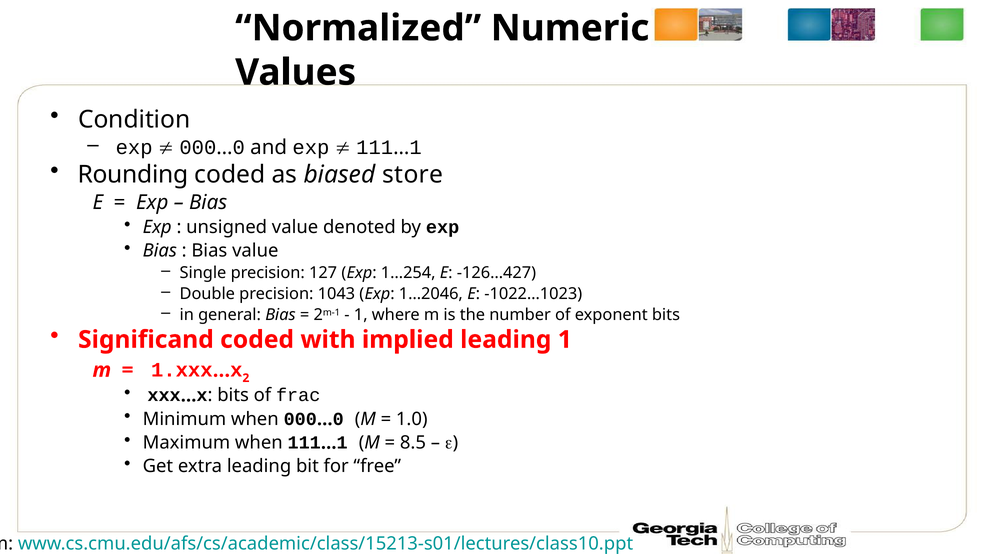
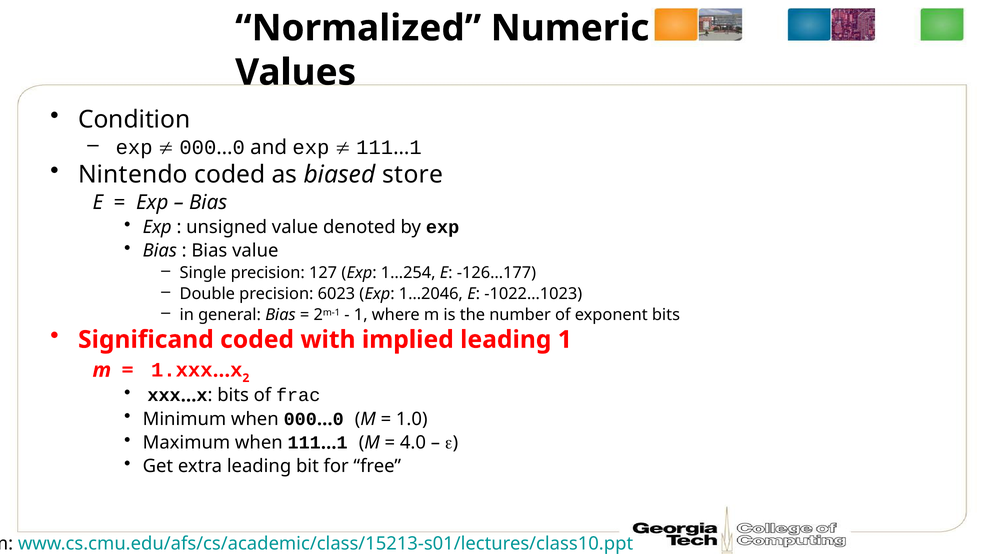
Rounding: Rounding -> Nintendo
-126…427: -126…427 -> -126…177
1043: 1043 -> 6023
8.5: 8.5 -> 4.0
